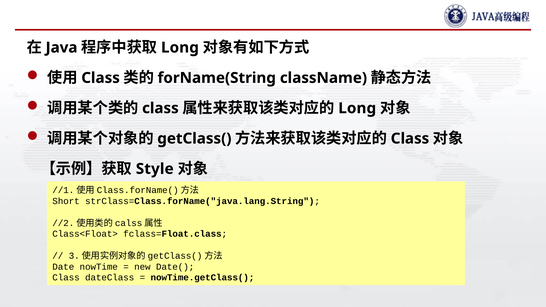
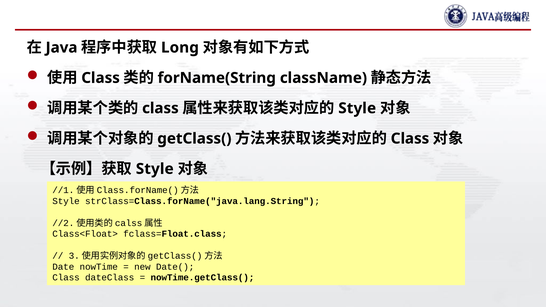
Long at (357, 108): Long -> Style
Short at (66, 201): Short -> Style
